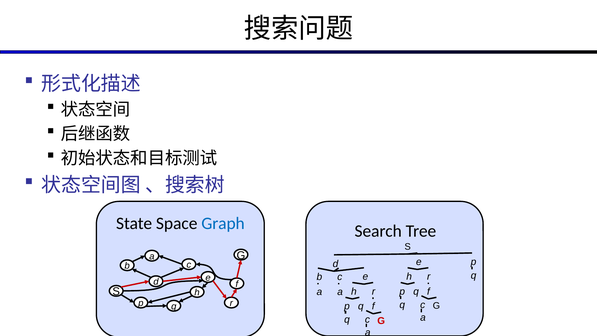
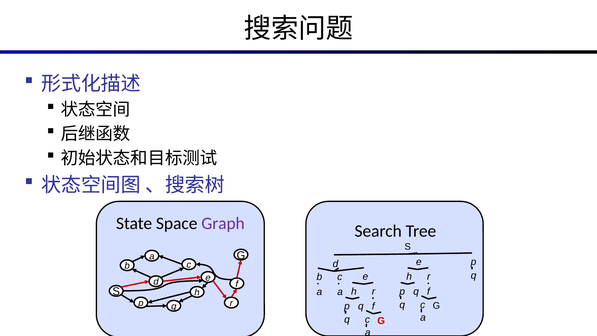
Graph colour: blue -> purple
